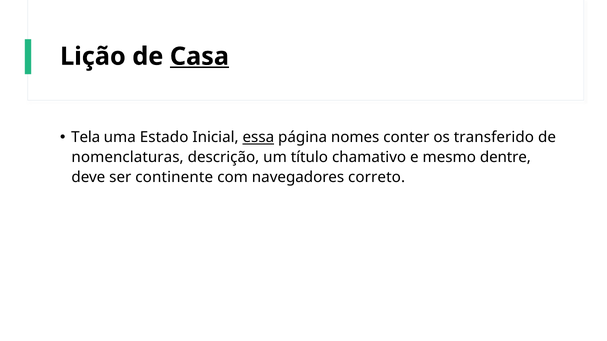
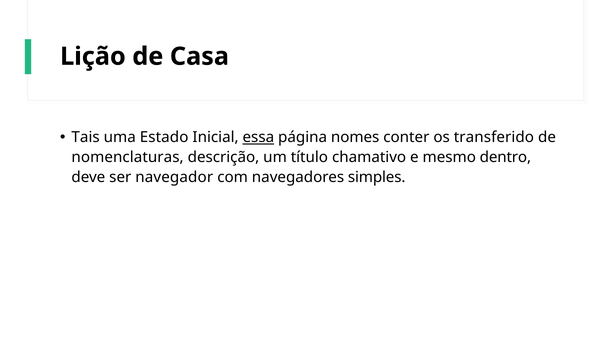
Casa underline: present -> none
Tela: Tela -> Tais
dentre: dentre -> dentro
continente: continente -> navegador
correto: correto -> simples
